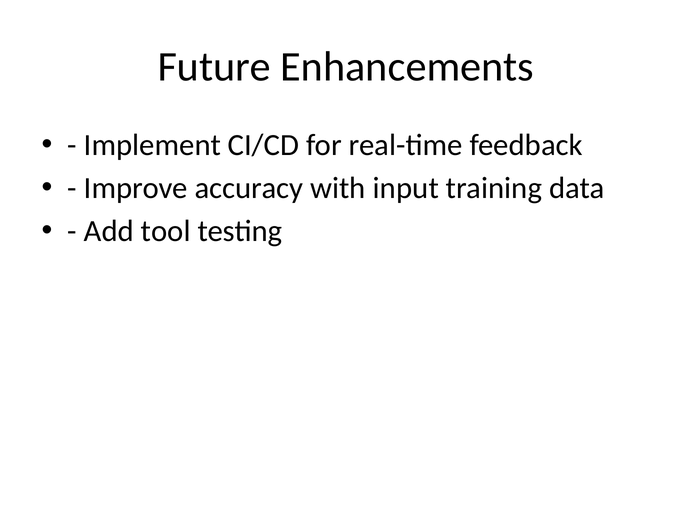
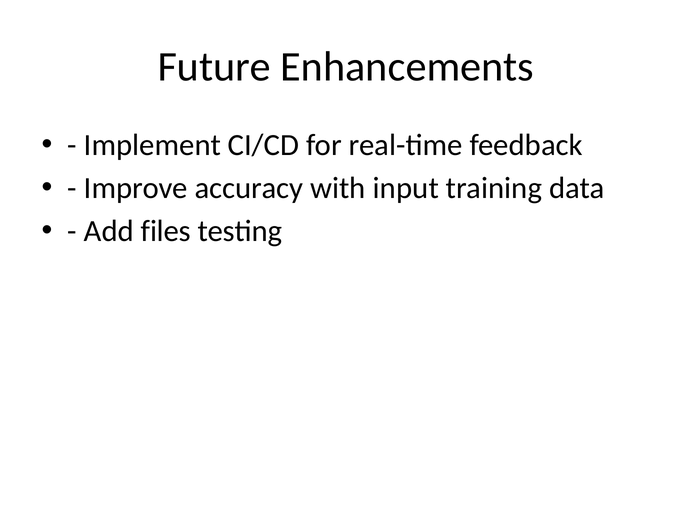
tool: tool -> files
